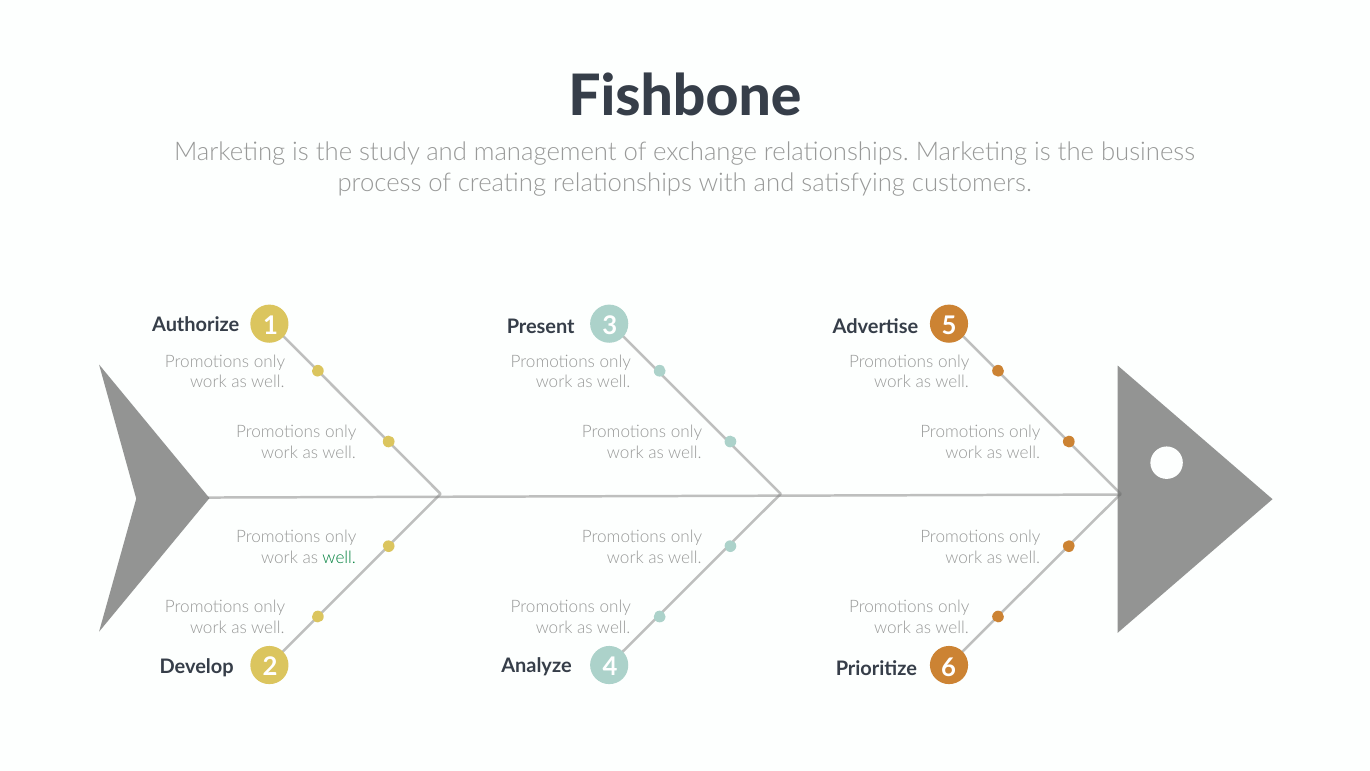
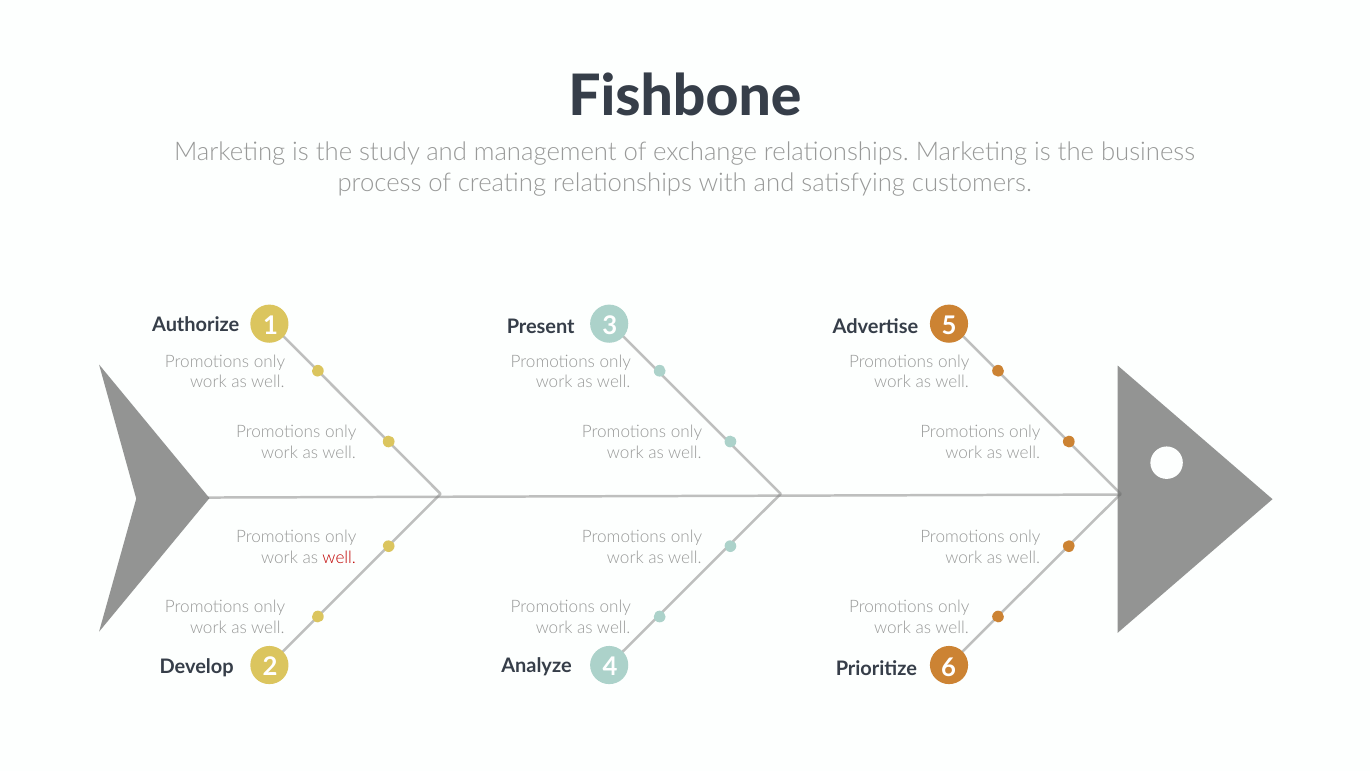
well at (339, 557) colour: green -> red
